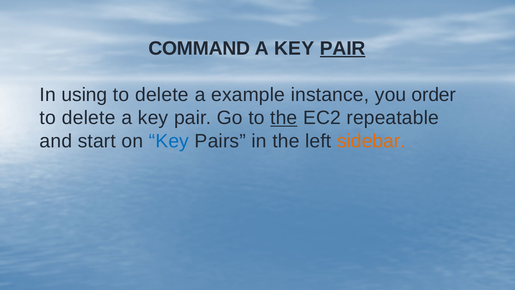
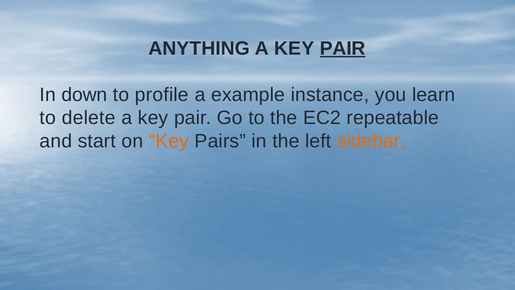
COMMAND: COMMAND -> ANYTHING
using: using -> down
delete at (162, 95): delete -> profile
order: order -> learn
the at (284, 118) underline: present -> none
Key at (169, 141) colour: blue -> orange
